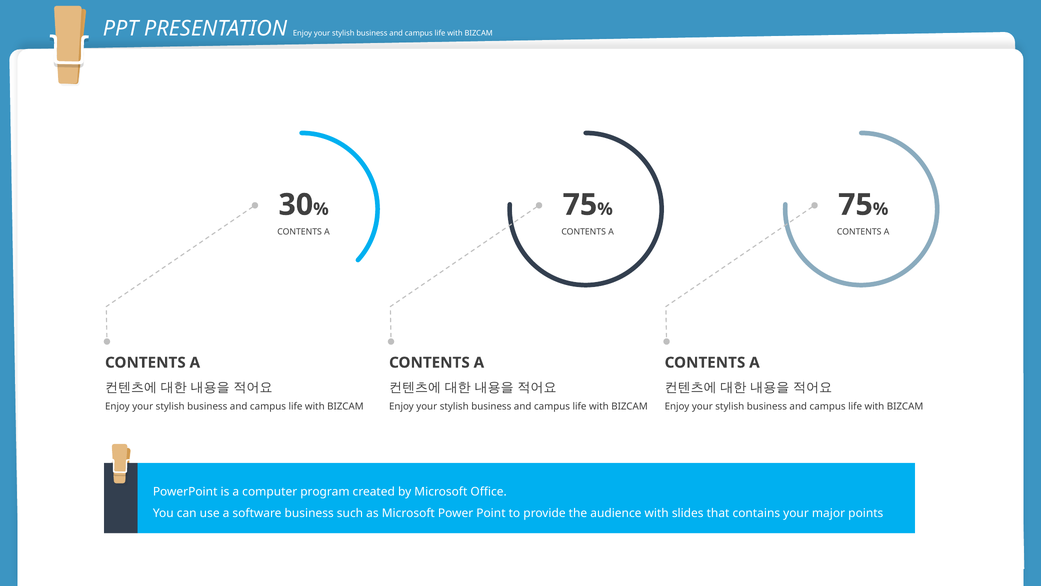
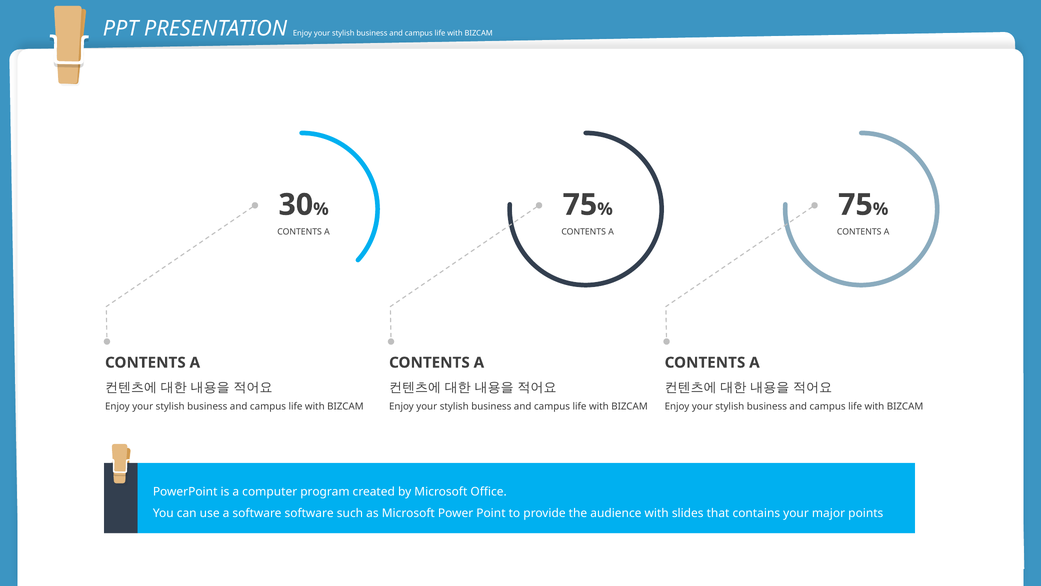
software business: business -> software
